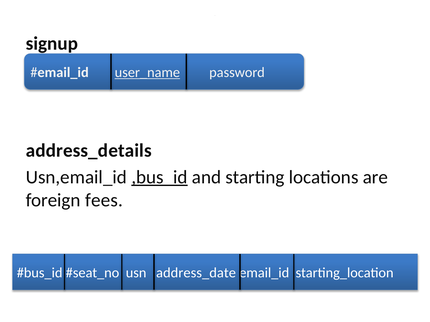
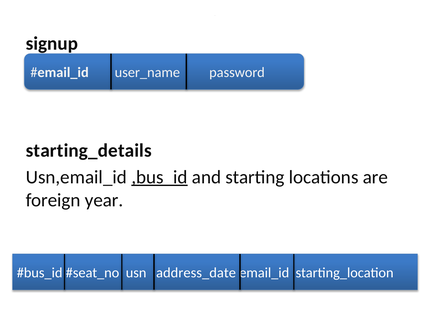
user_name underline: present -> none
address_details: address_details -> starting_details
fees: fees -> year
